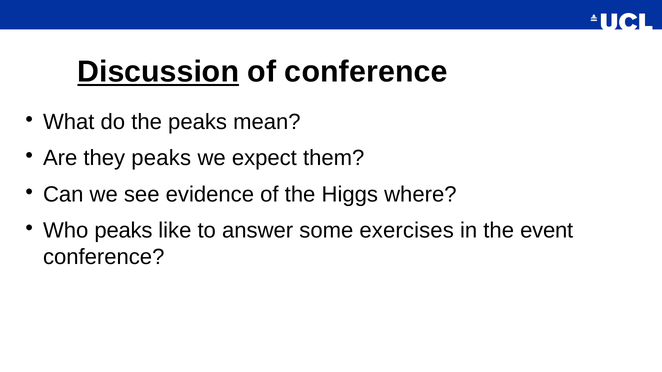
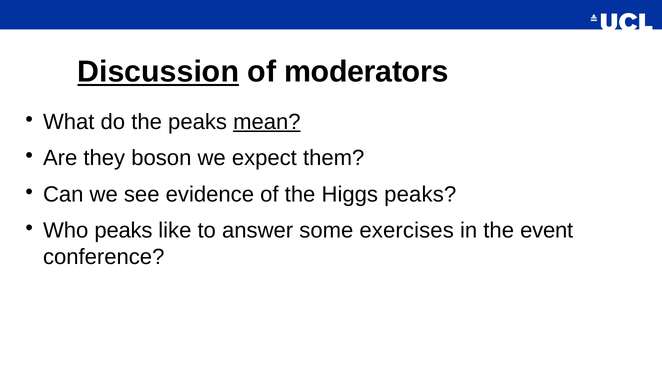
of conference: conference -> moderators
mean underline: none -> present
they peaks: peaks -> boson
Higgs where: where -> peaks
